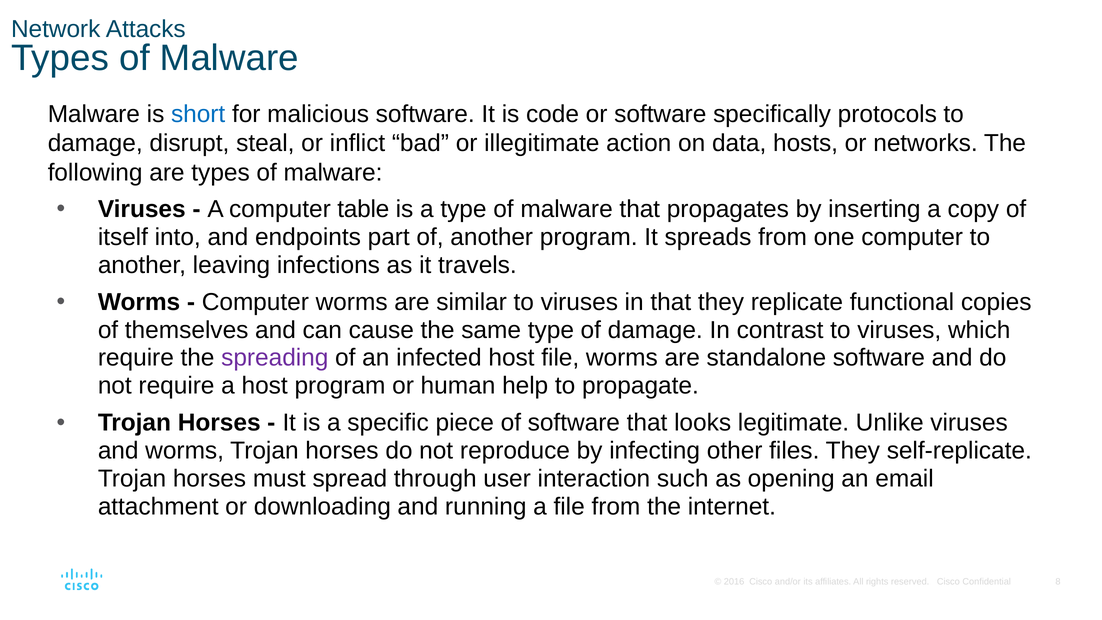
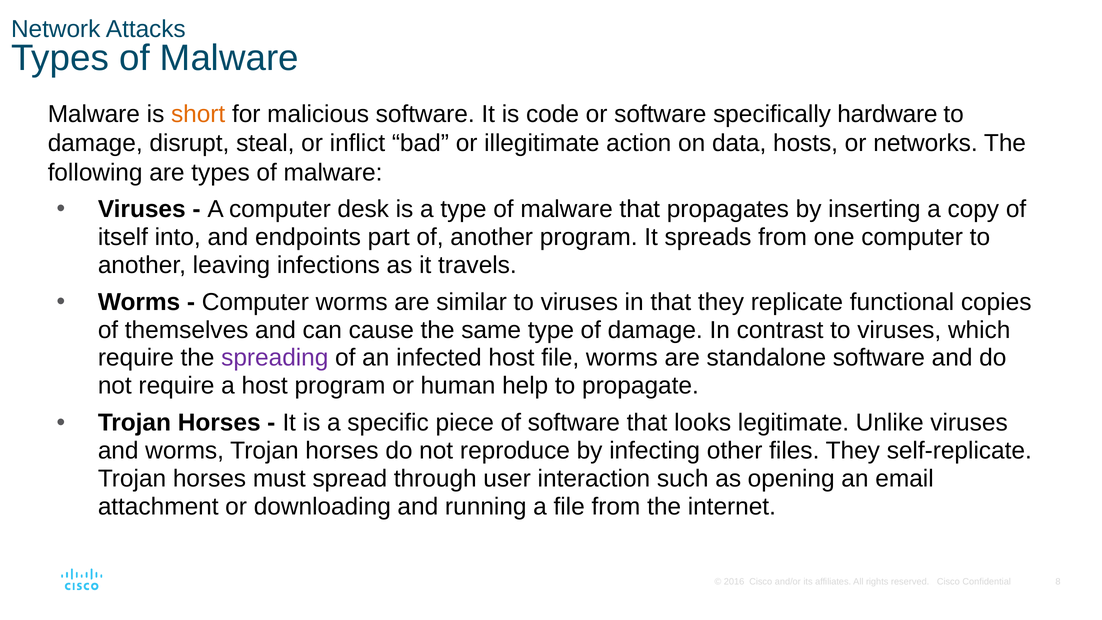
short colour: blue -> orange
protocols: protocols -> hardware
table: table -> desk
